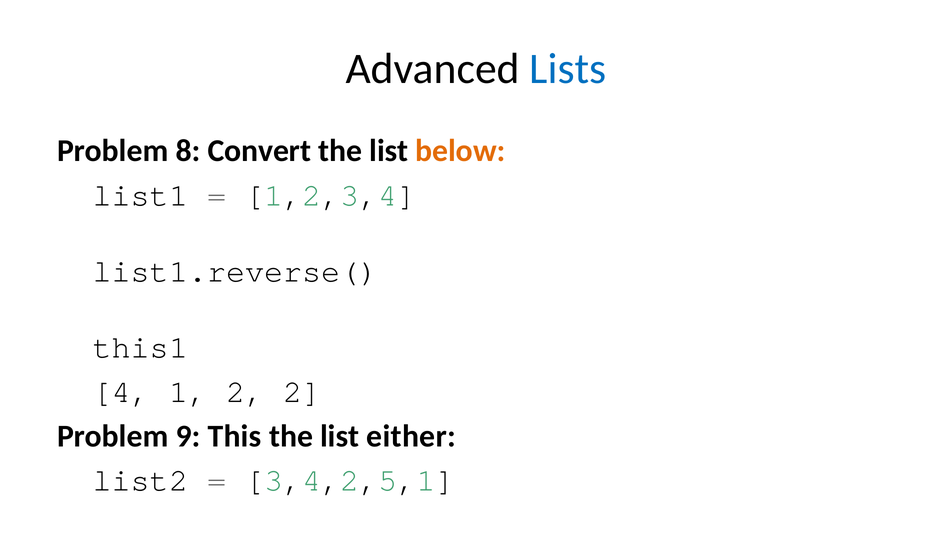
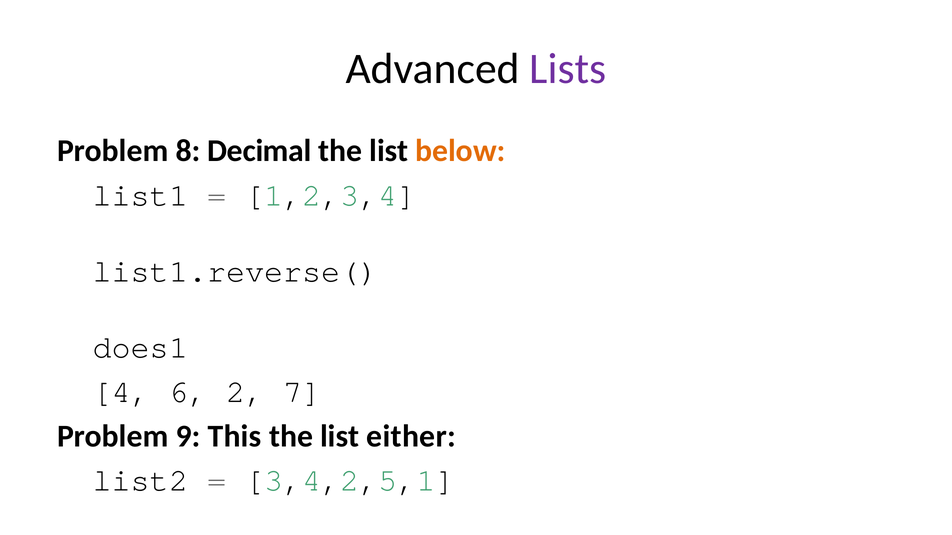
Lists colour: blue -> purple
Convert: Convert -> Decimal
this1: this1 -> does1
4 1: 1 -> 6
2 2: 2 -> 7
